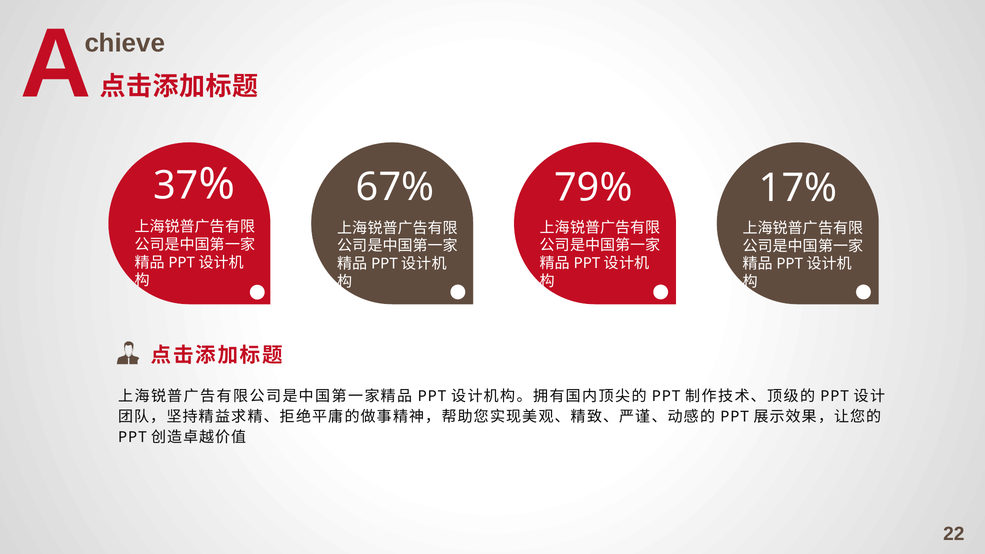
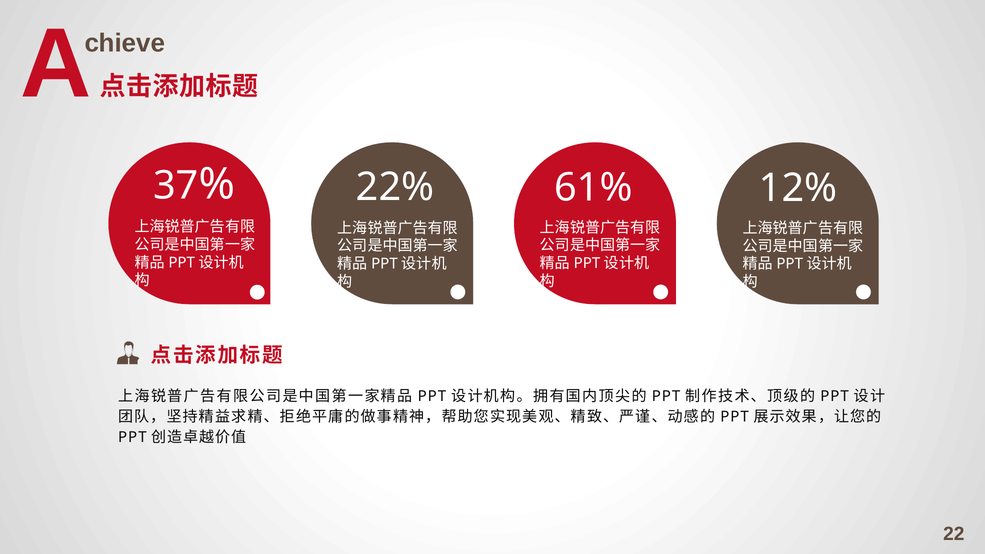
67%: 67% -> 22%
79%: 79% -> 61%
17%: 17% -> 12%
